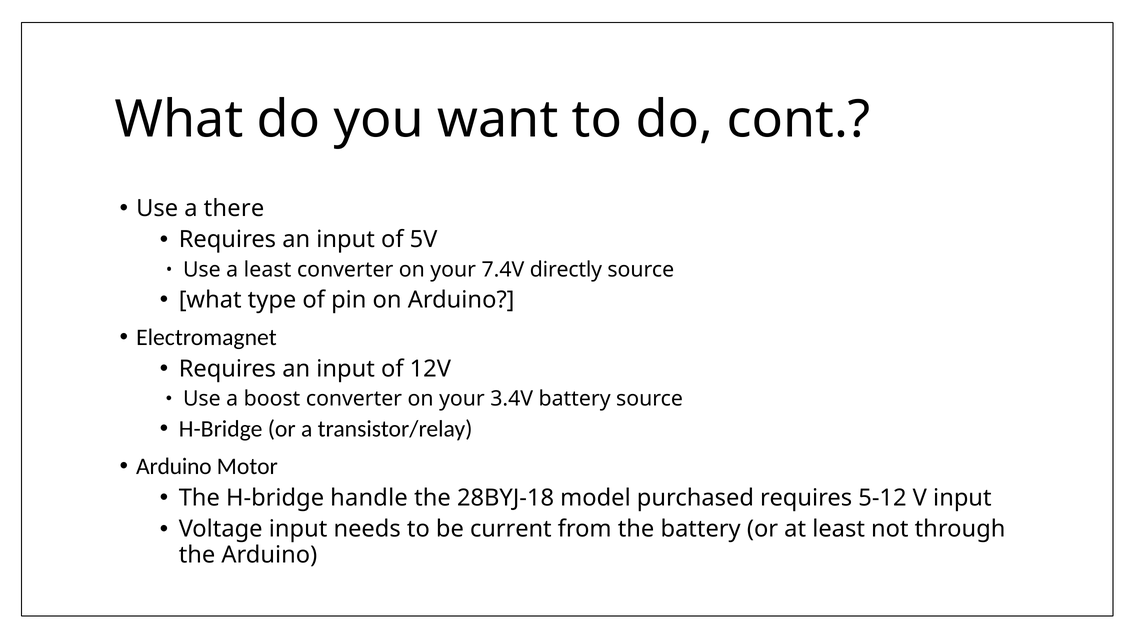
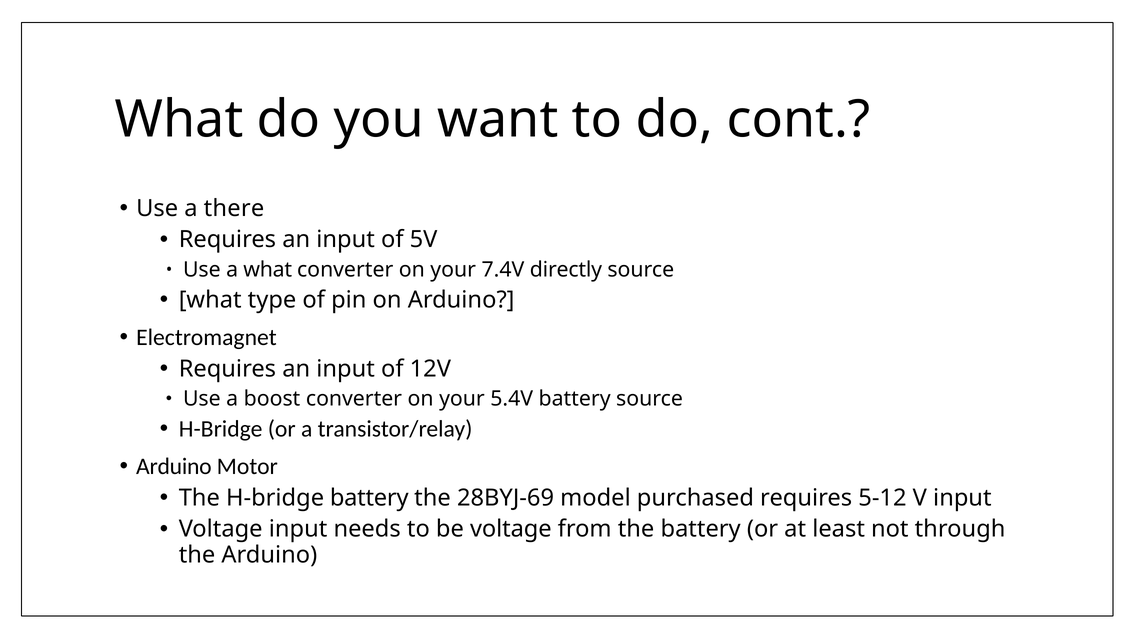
a least: least -> what
3.4V: 3.4V -> 5.4V
H-bridge handle: handle -> battery
28BYJ-18: 28BYJ-18 -> 28BYJ-69
be current: current -> voltage
